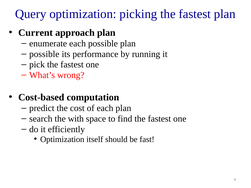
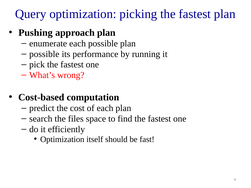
Current: Current -> Pushing
with: with -> files
